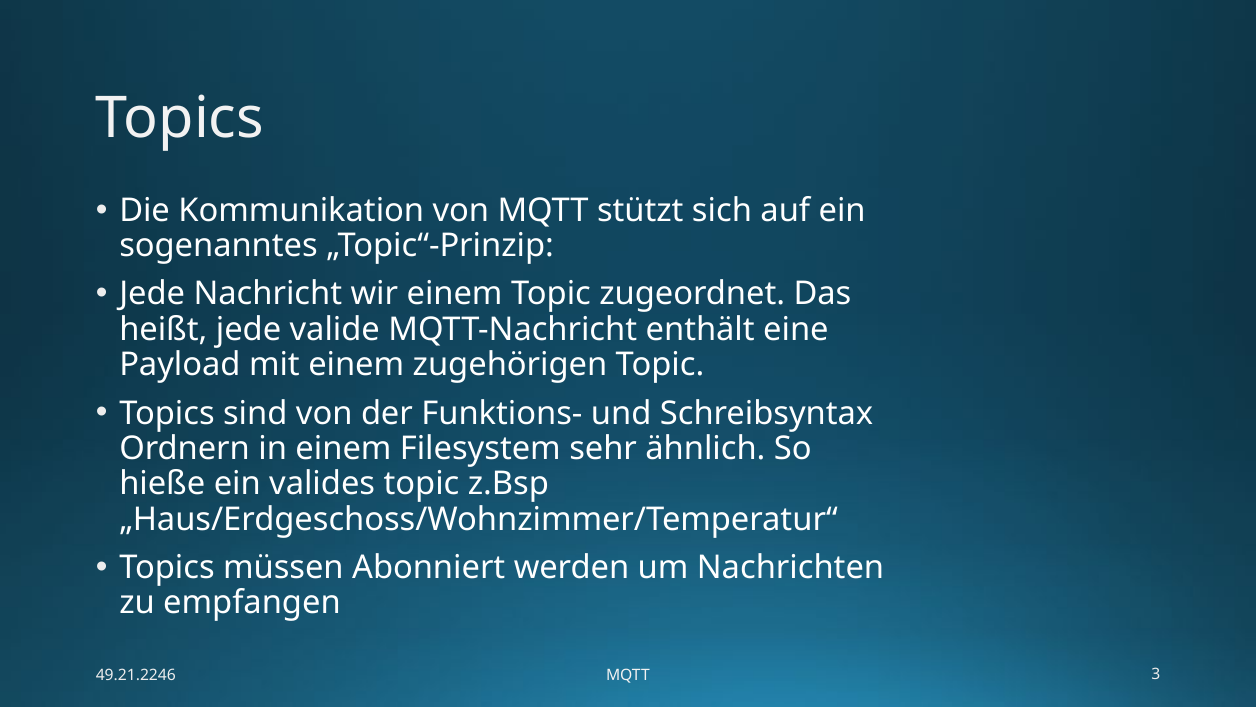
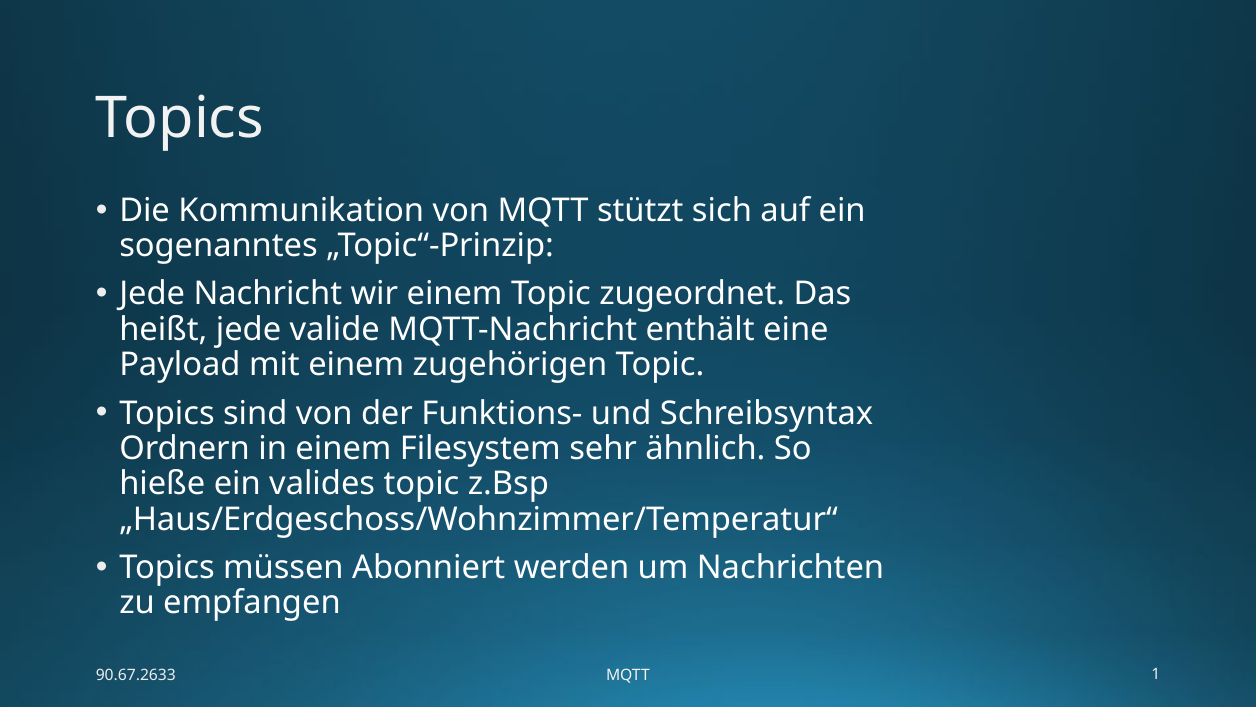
49.21.2246: 49.21.2246 -> 90.67.2633
3: 3 -> 1
